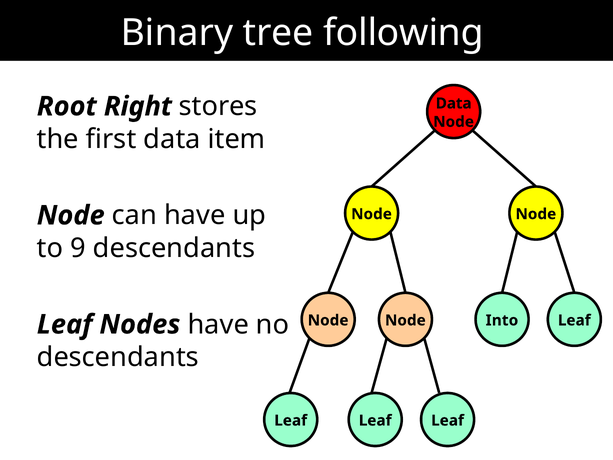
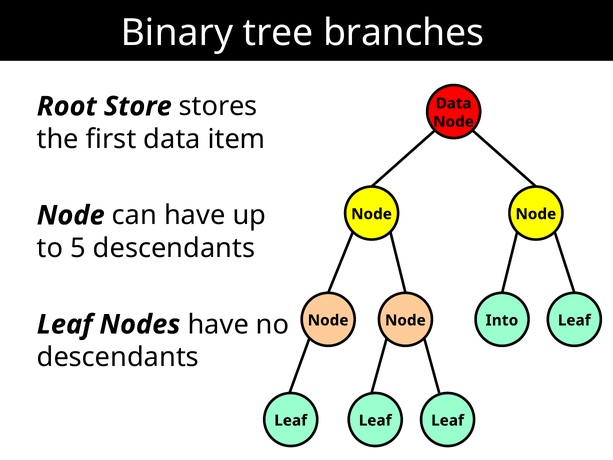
following: following -> branches
Right: Right -> Store
9: 9 -> 5
